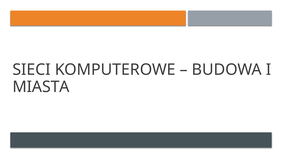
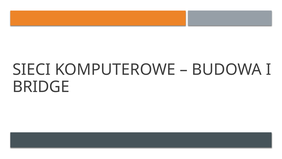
MIASTA: MIASTA -> BRIDGE
